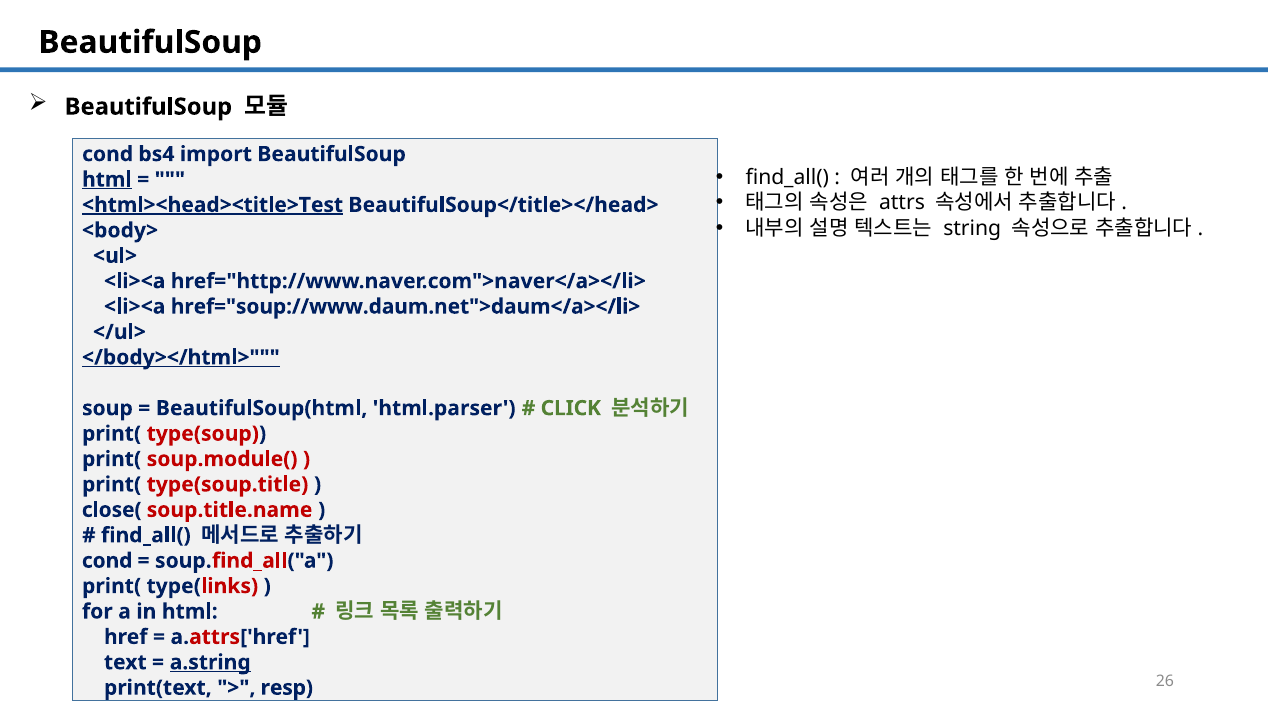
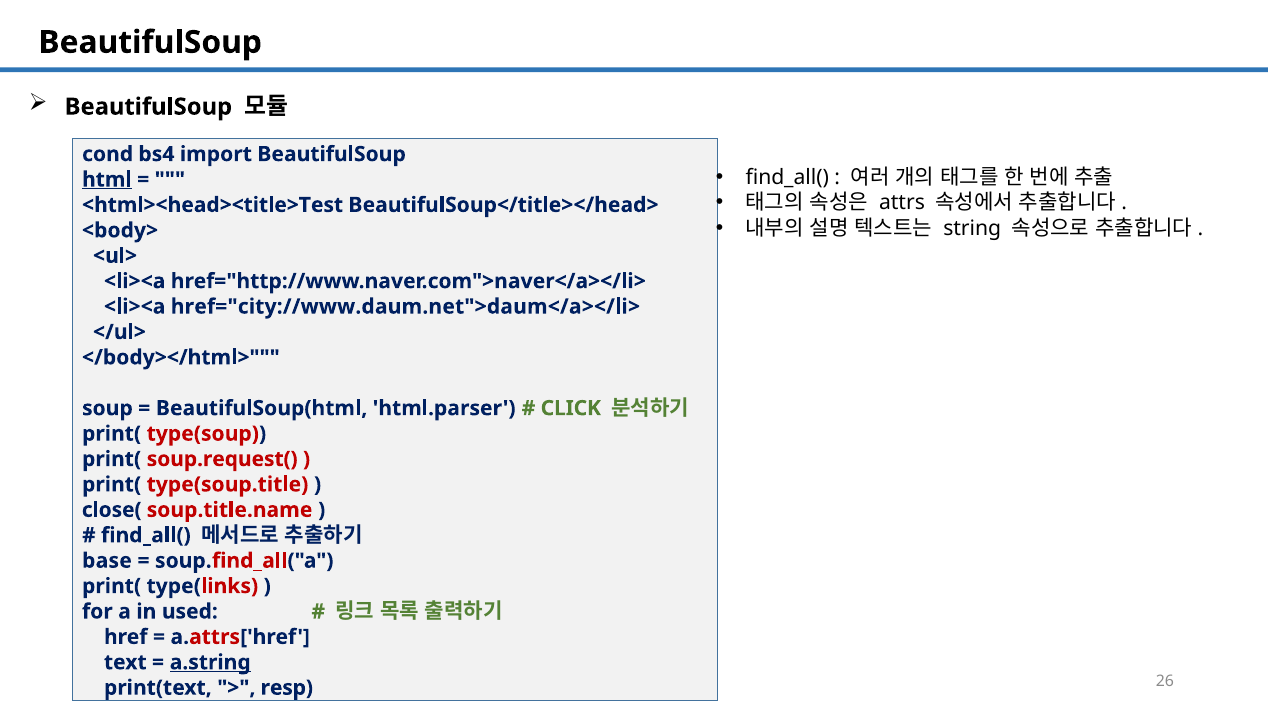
<html><head><title>Test underline: present -> none
href="soup://www.daum.net">daum</a></li>: href="soup://www.daum.net">daum</a></li> -> href="city://www.daum.net">daum</a></li>
</body></html> underline: present -> none
soup.module(: soup.module( -> soup.request(
cond at (107, 561): cond -> base
in html: html -> used
